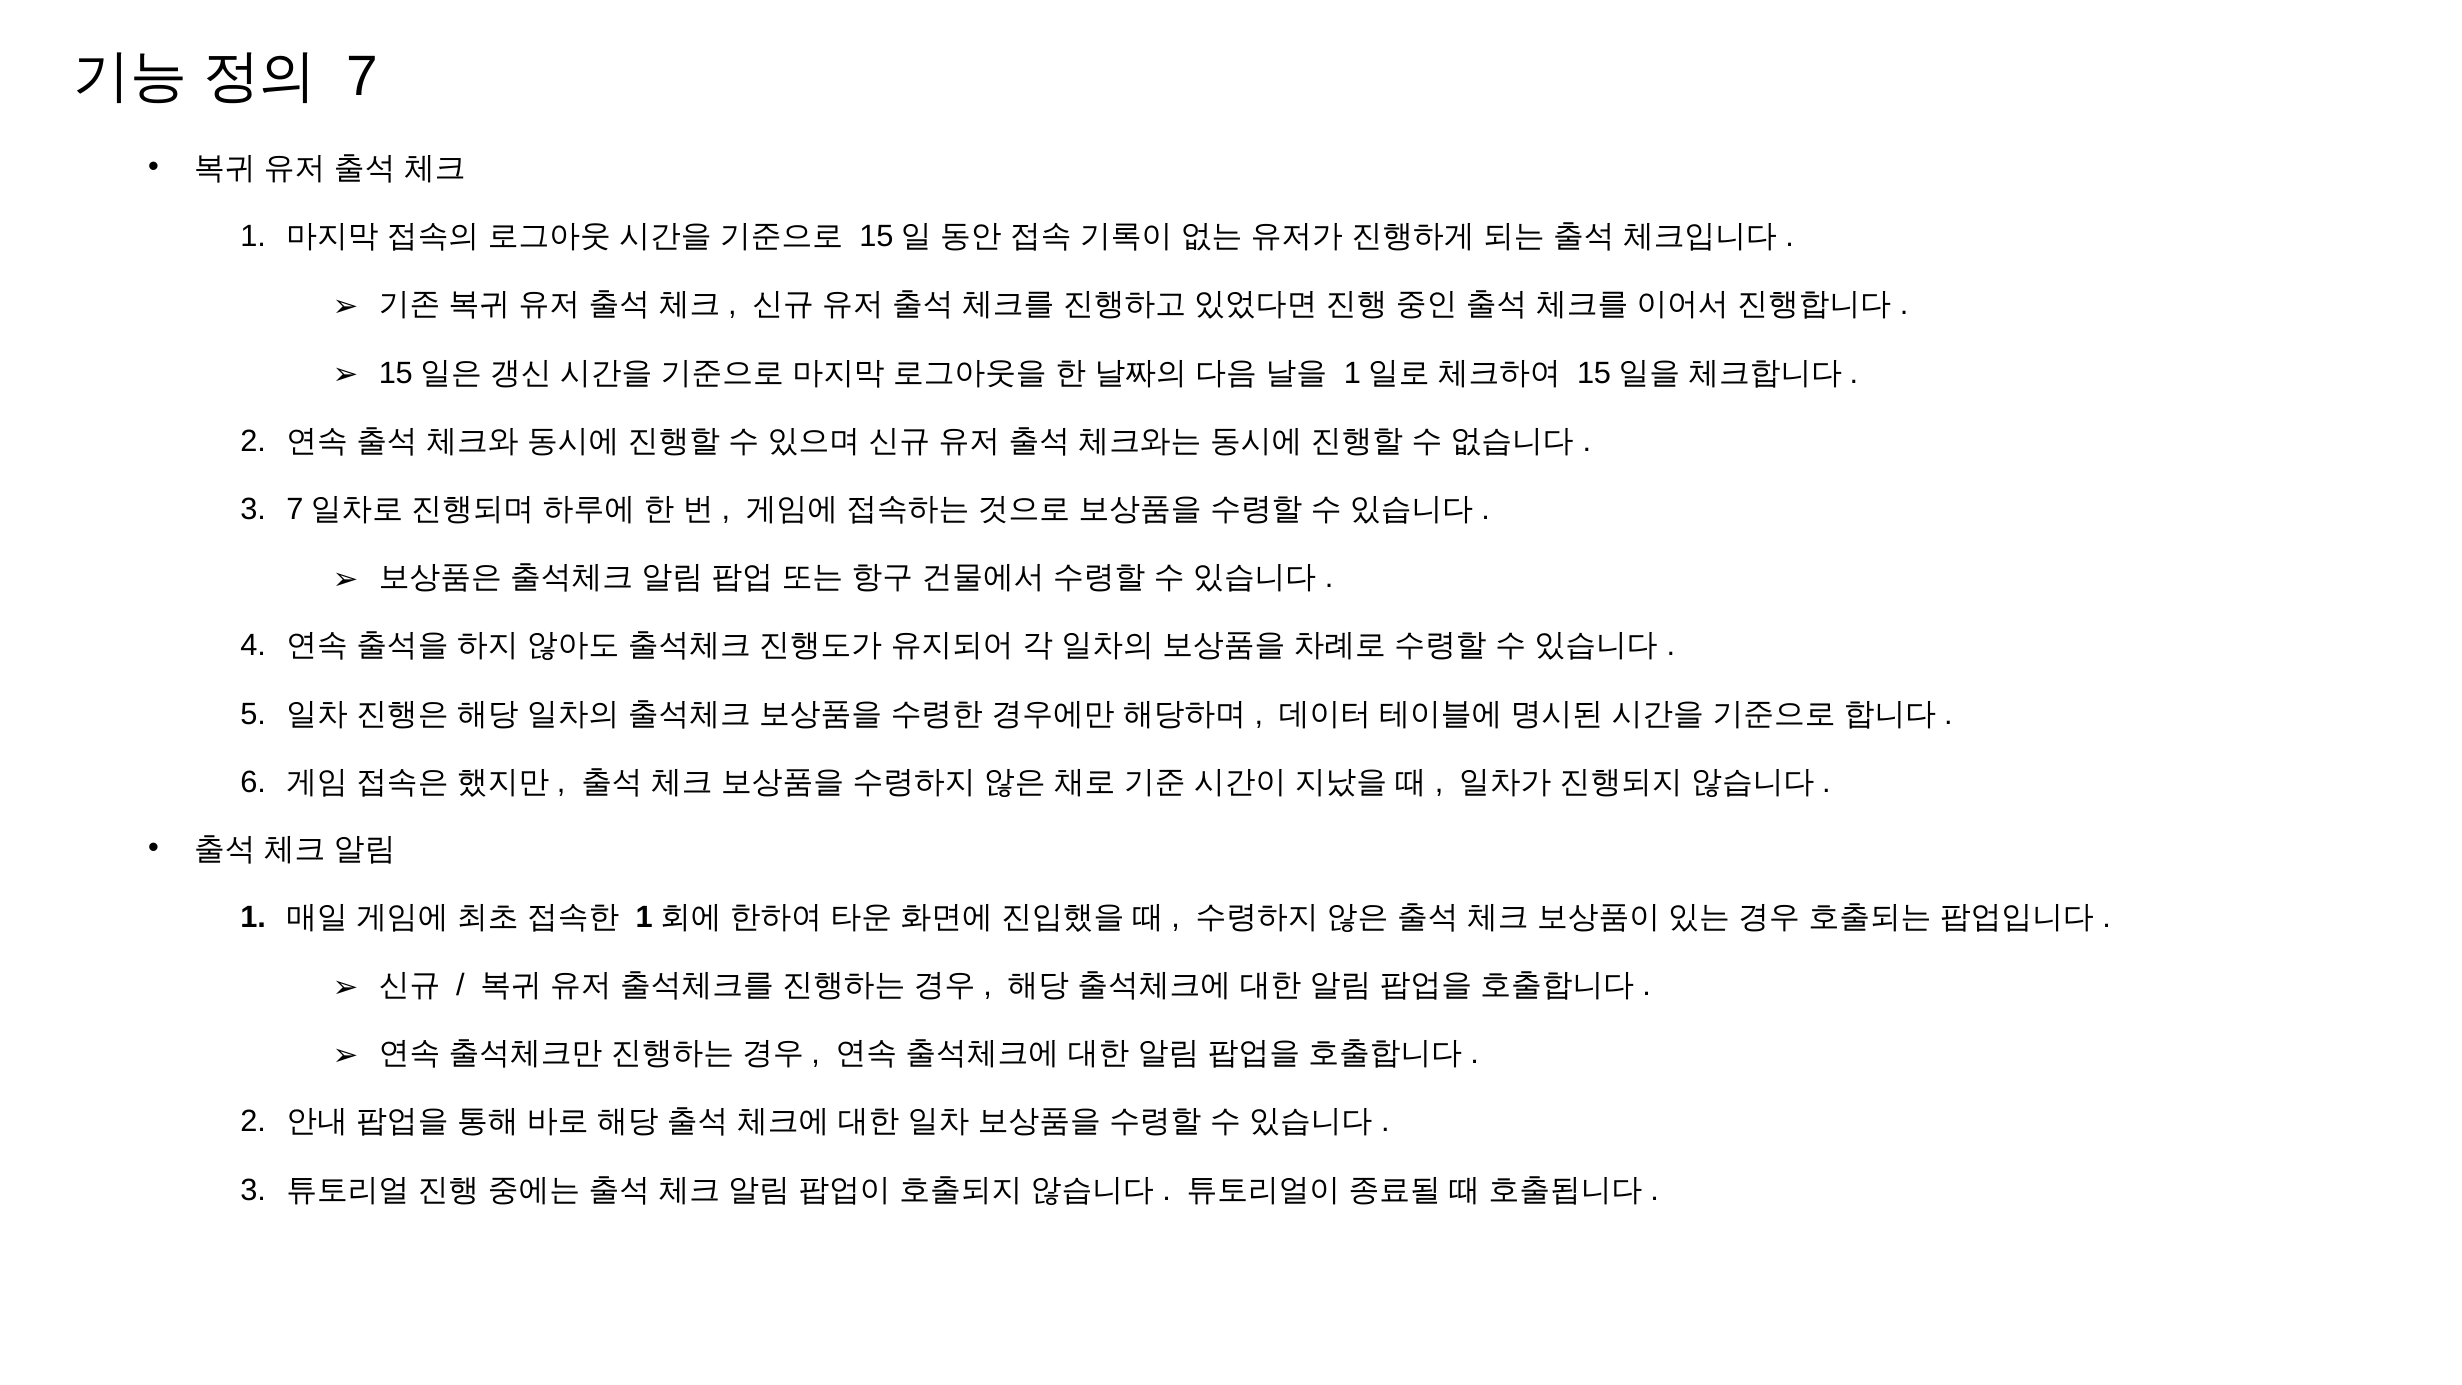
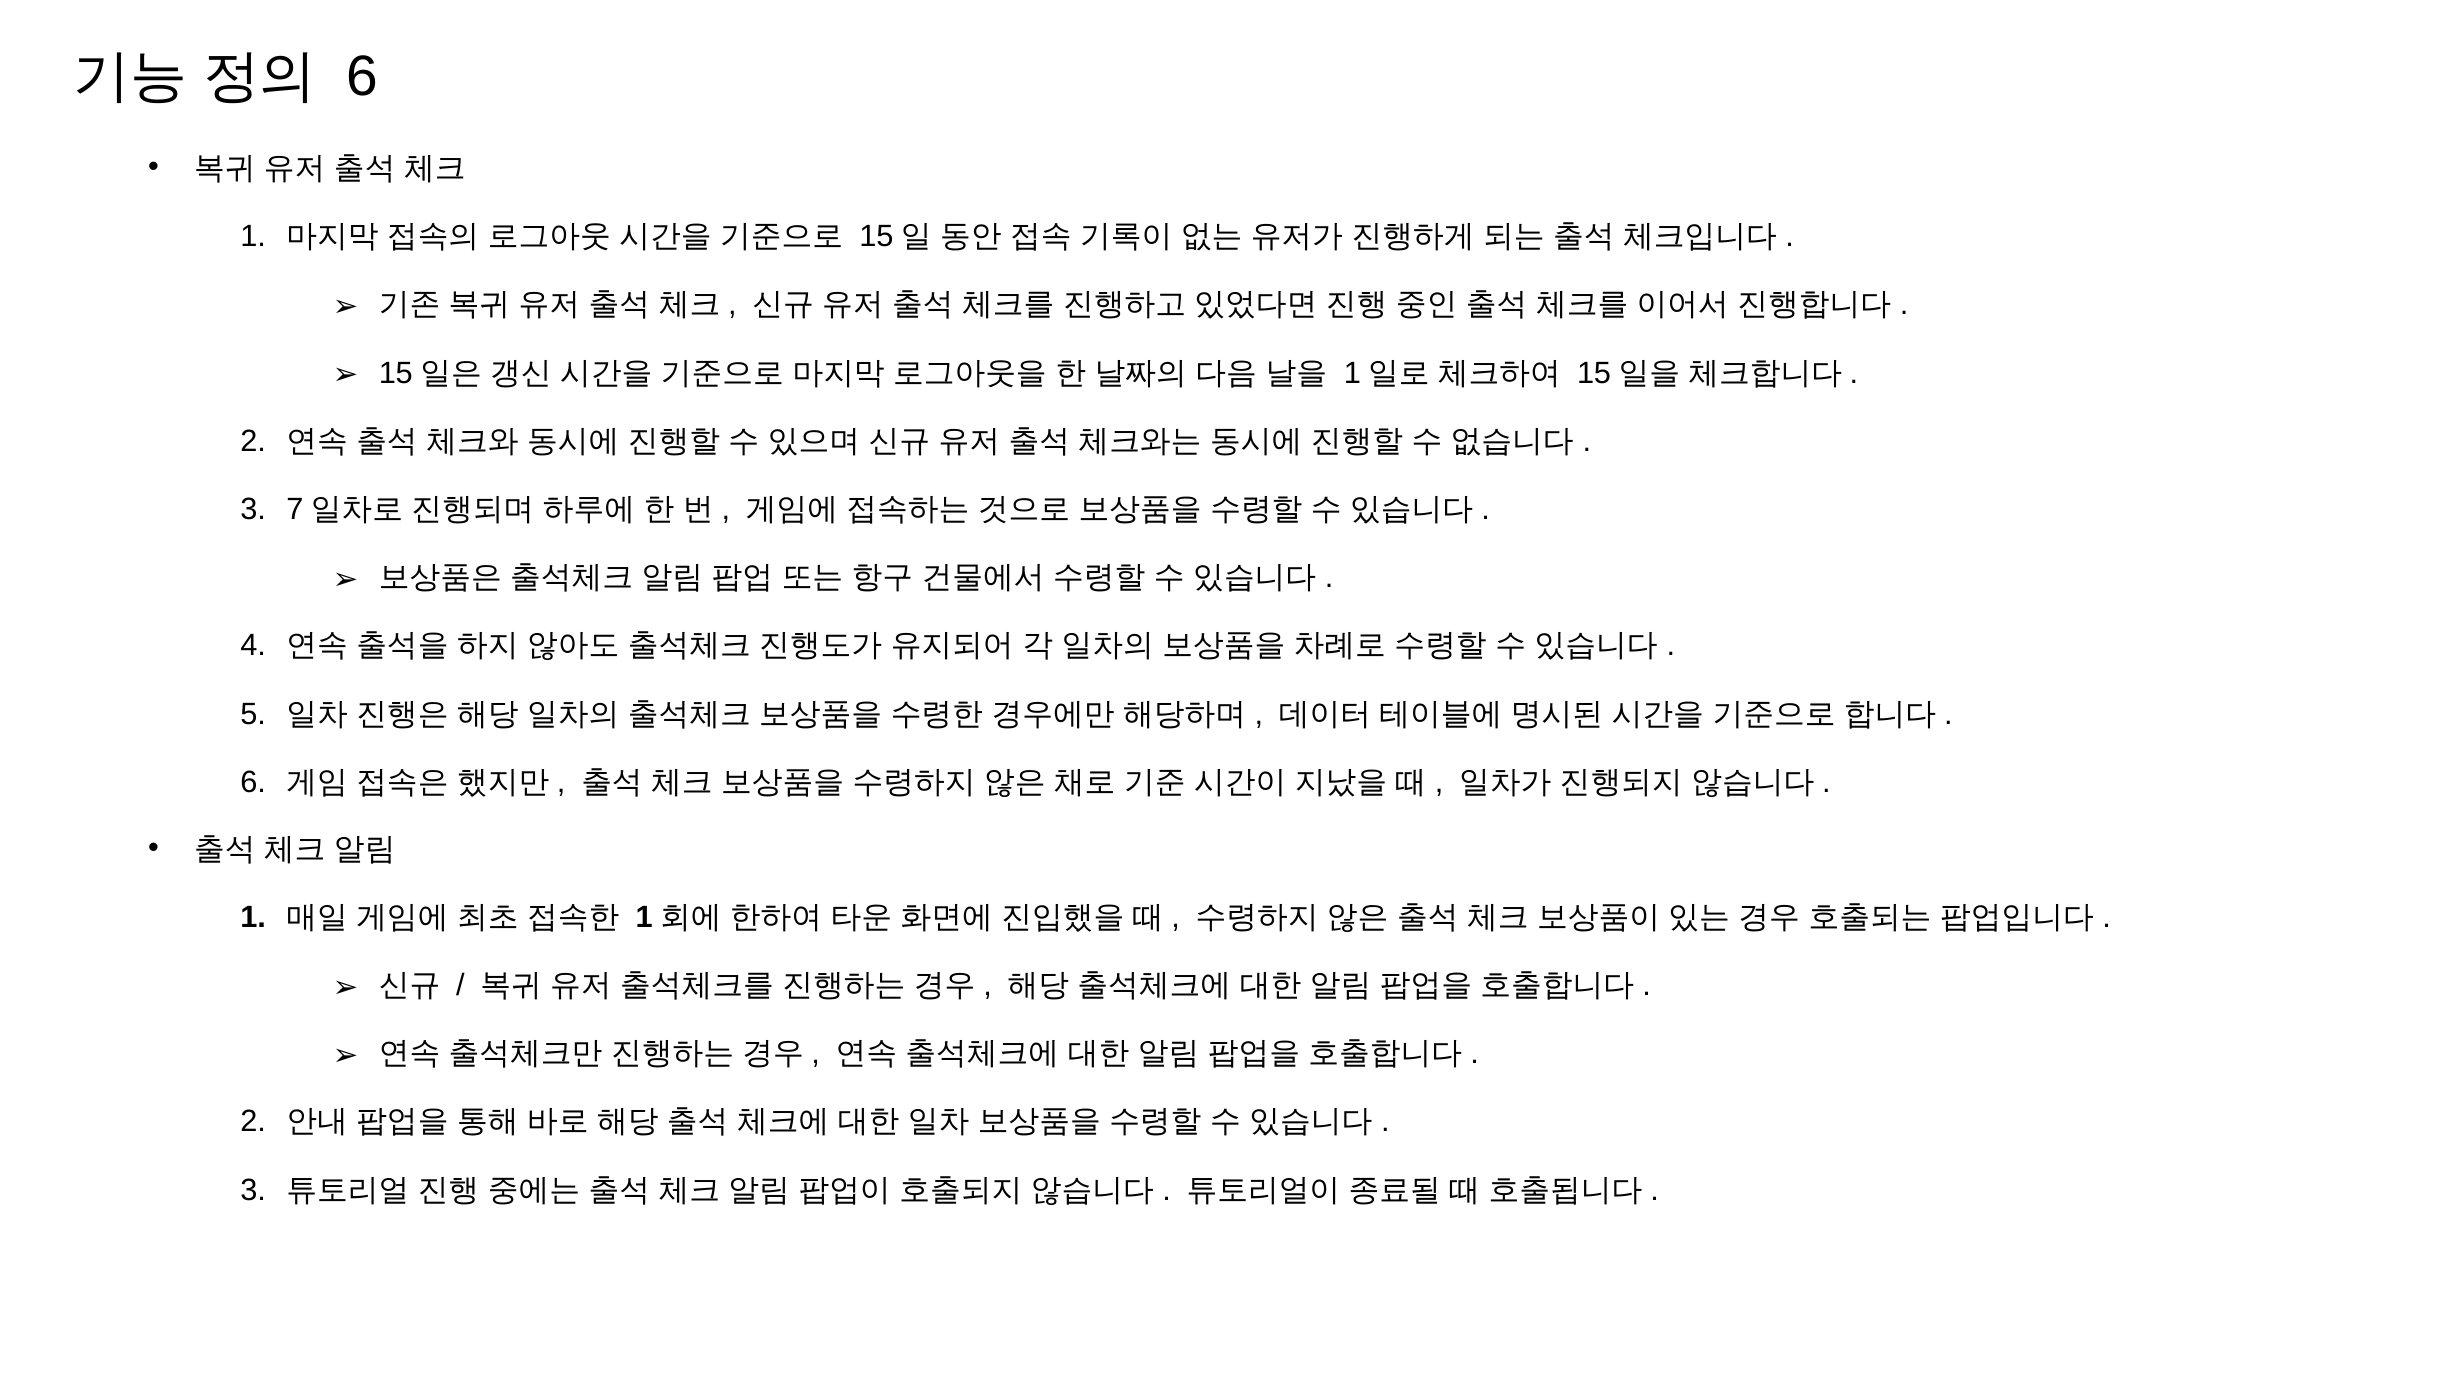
7 at (362, 77): 7 -> 6
